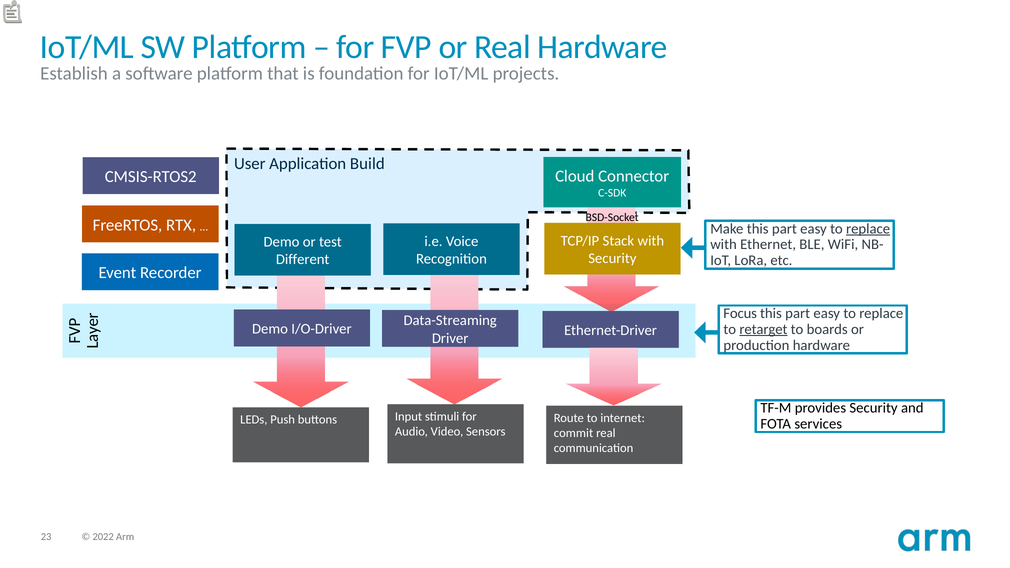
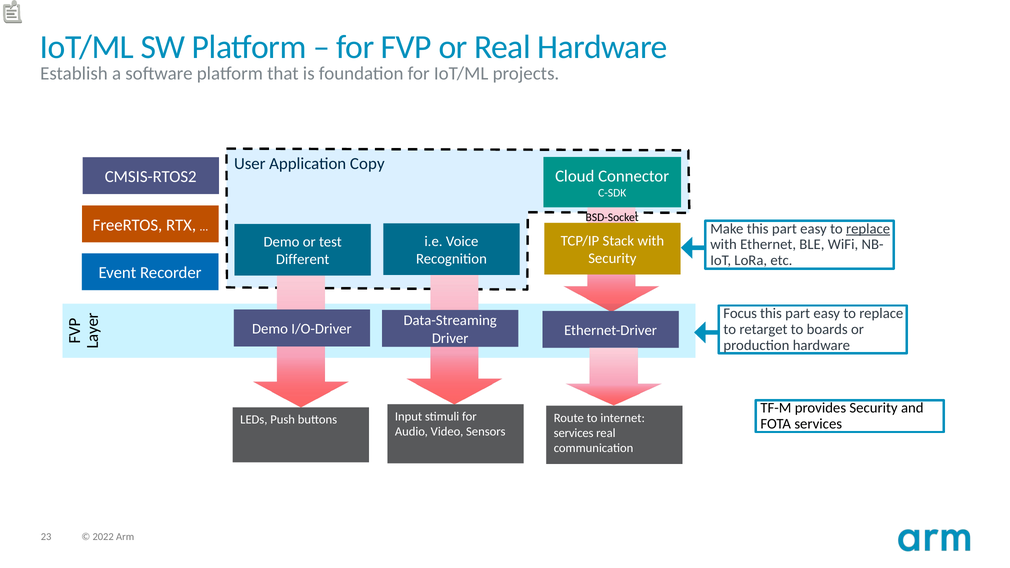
Build: Build -> Copy
retarget underline: present -> none
commit at (574, 433): commit -> services
